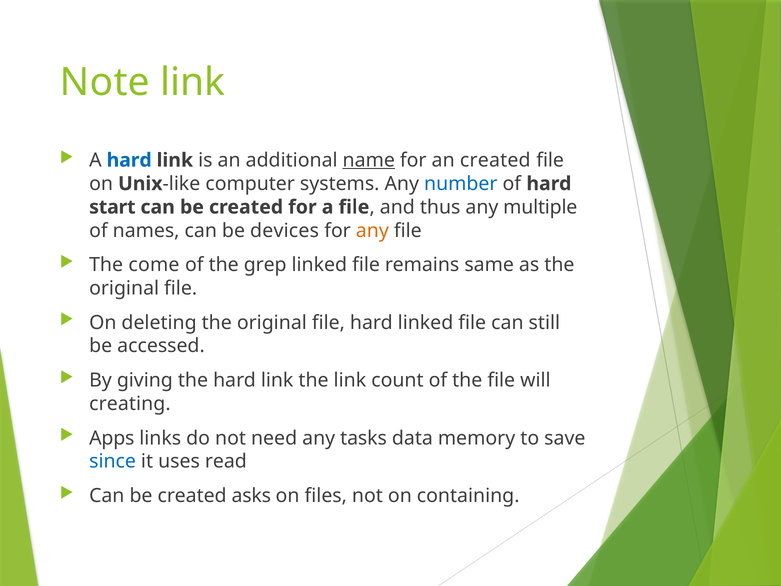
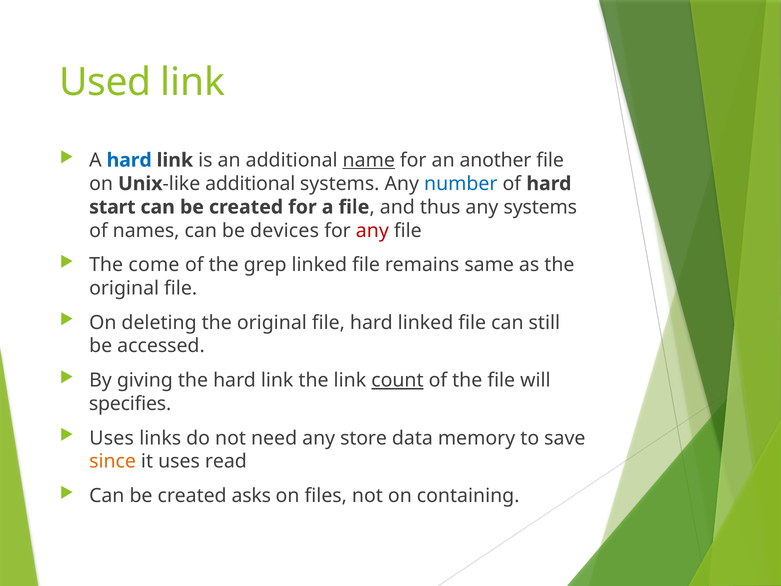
Note: Note -> Used
an created: created -> another
computer at (250, 184): computer -> additional
any multiple: multiple -> systems
any at (372, 230) colour: orange -> red
count underline: none -> present
creating: creating -> specifies
Apps at (112, 438): Apps -> Uses
tasks: tasks -> store
since colour: blue -> orange
